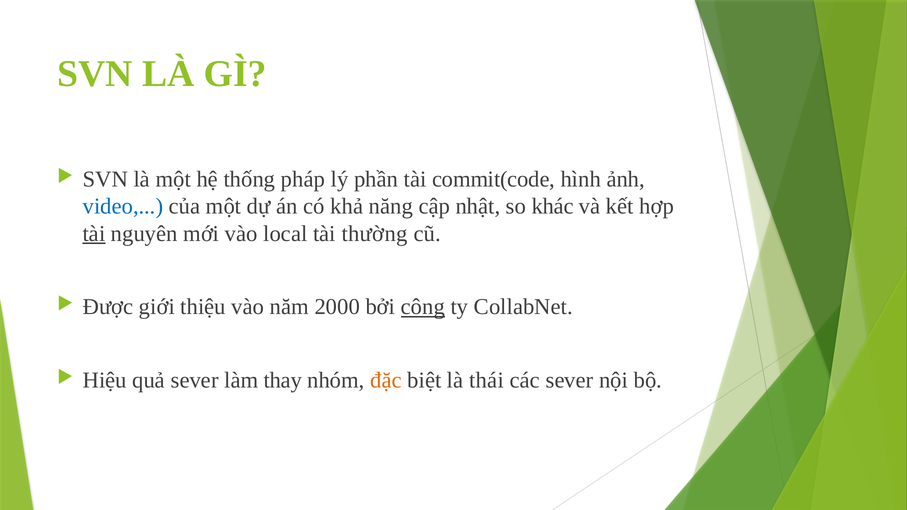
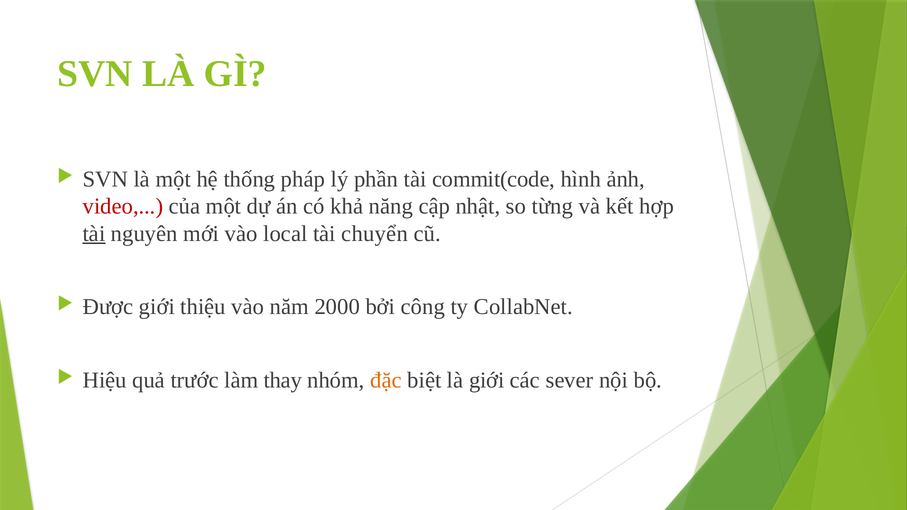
video colour: blue -> red
khác: khác -> từng
thường: thường -> chuyển
công underline: present -> none
quả sever: sever -> trước
là thái: thái -> giới
